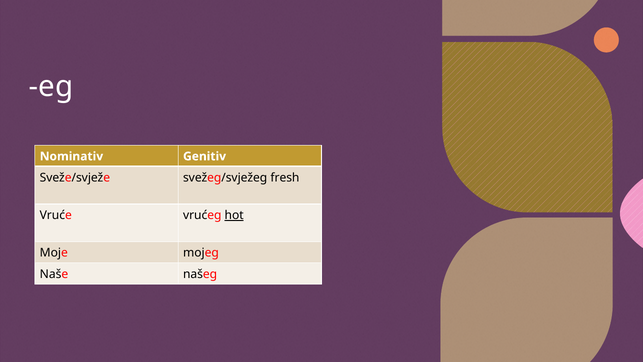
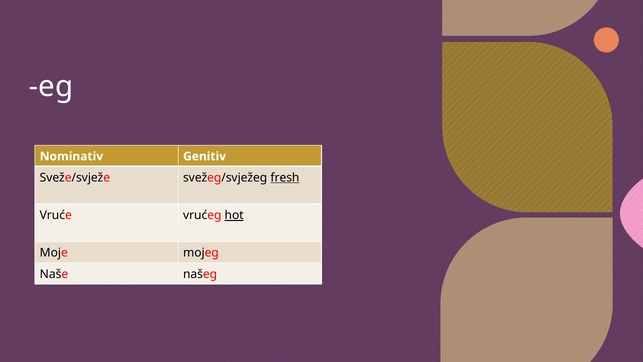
fresh underline: none -> present
